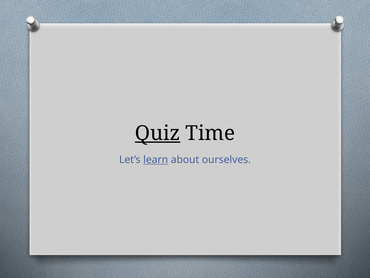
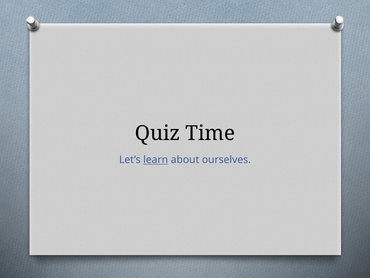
Quiz underline: present -> none
